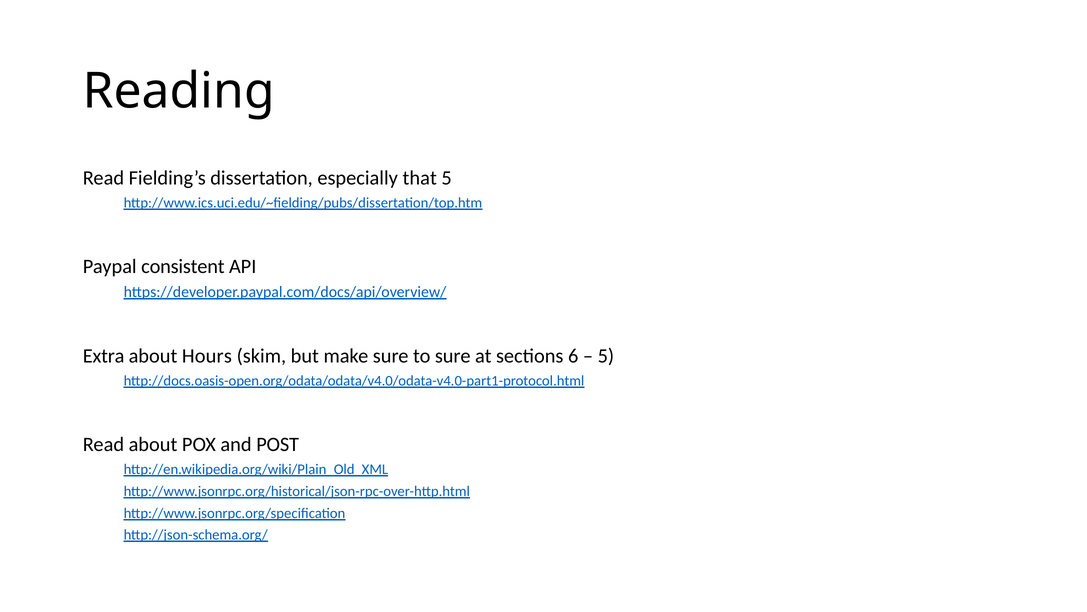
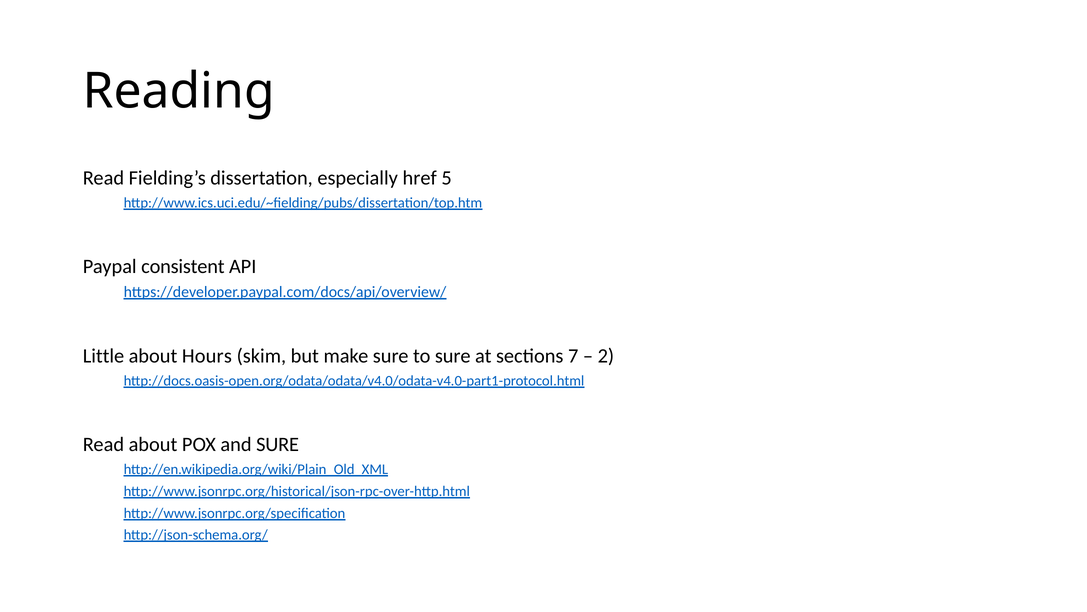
that: that -> href
Extra: Extra -> Little
6: 6 -> 7
5 at (606, 356): 5 -> 2
and POST: POST -> SURE
